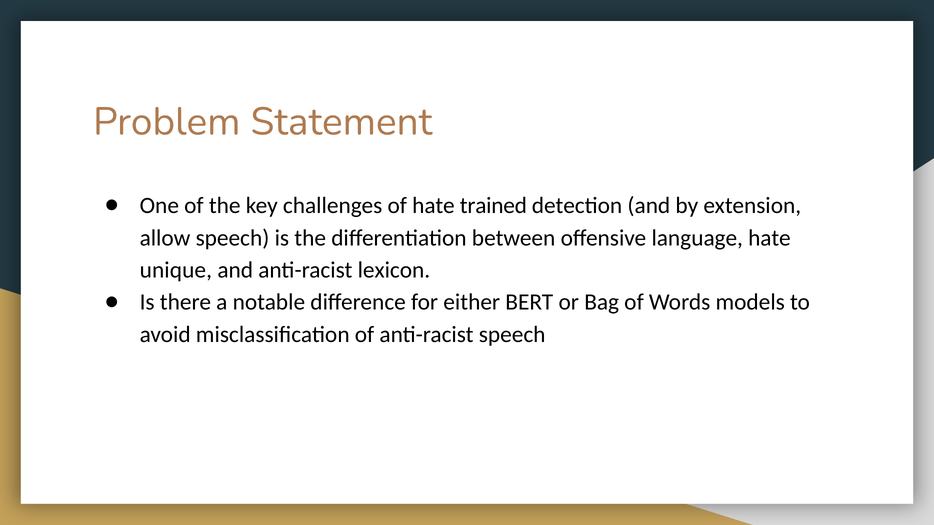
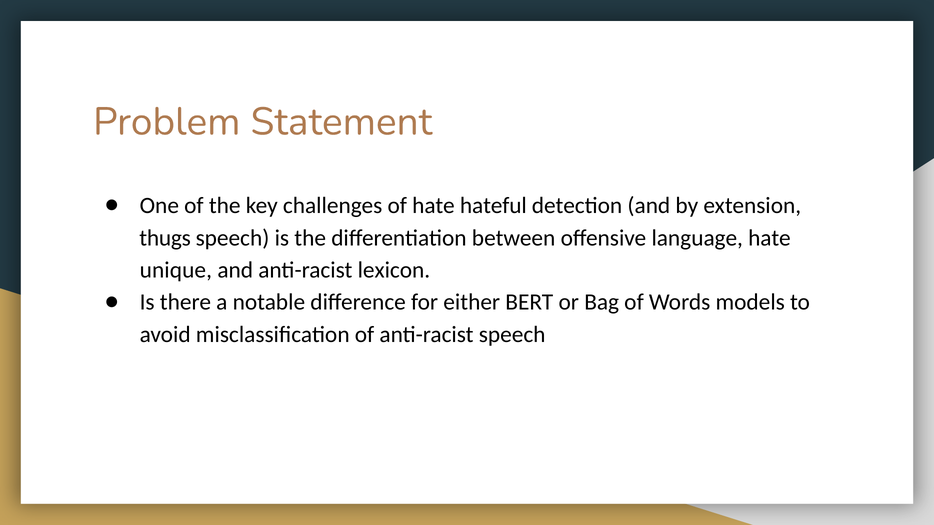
trained: trained -> hateful
allow: allow -> thugs
